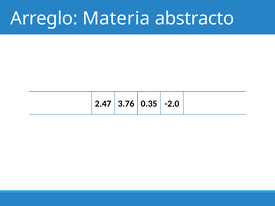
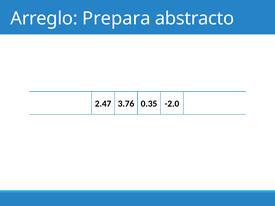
Materia: Materia -> Prepara
